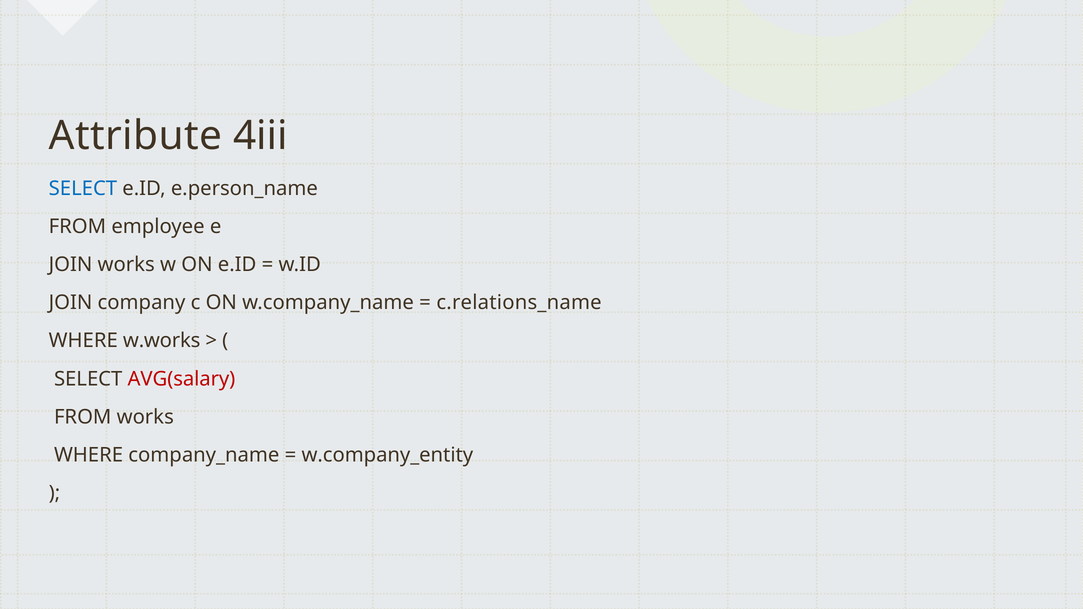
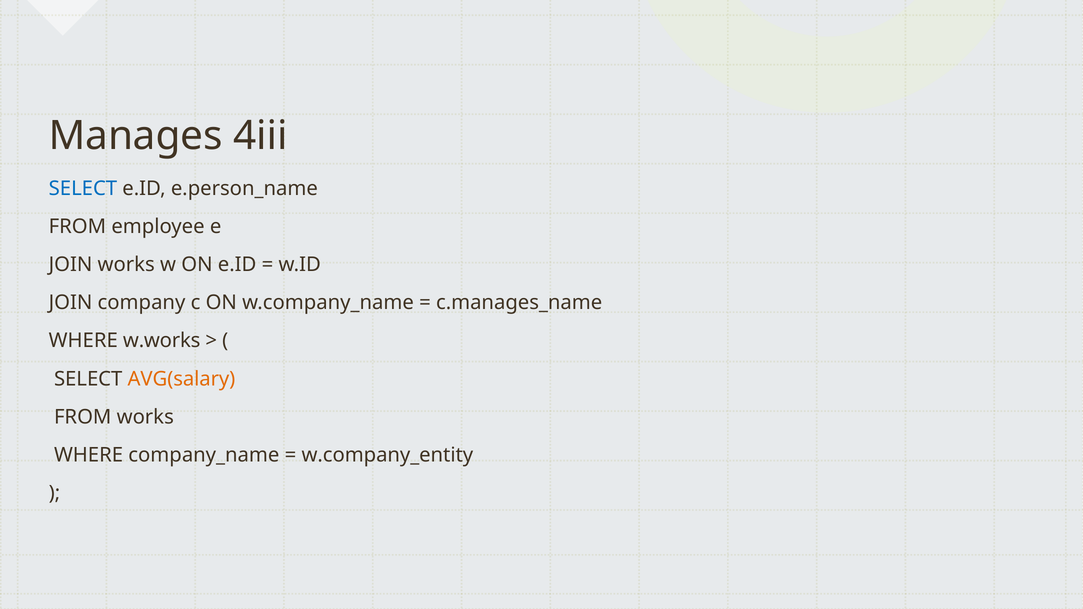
Attribute: Attribute -> Manages
c.relations_name: c.relations_name -> c.manages_name
AVG(salary colour: red -> orange
